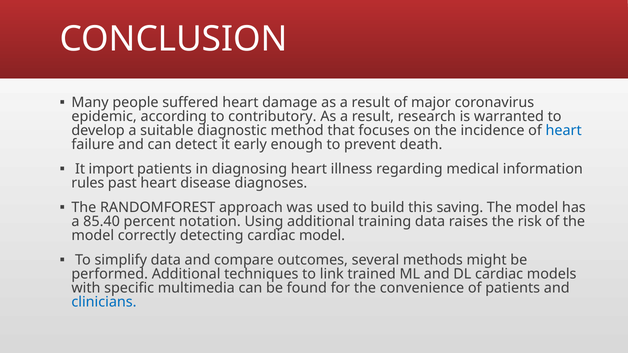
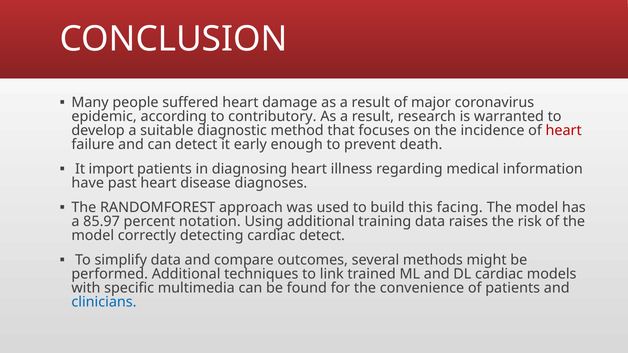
heart at (564, 131) colour: blue -> red
rules: rules -> have
saving: saving -> facing
85.40: 85.40 -> 85.97
cardiac model: model -> detect
